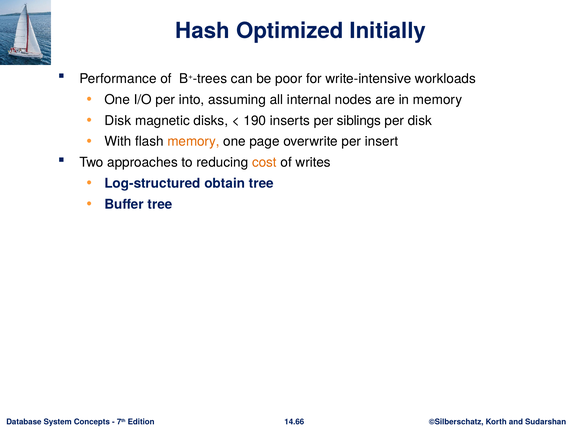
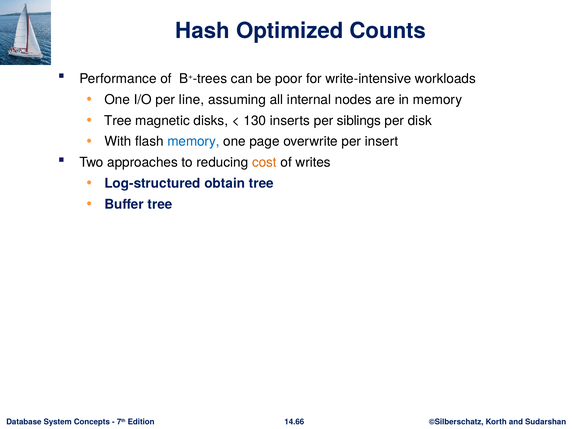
Initially: Initially -> Counts
into: into -> line
Disk at (118, 121): Disk -> Tree
190: 190 -> 130
memory at (193, 142) colour: orange -> blue
